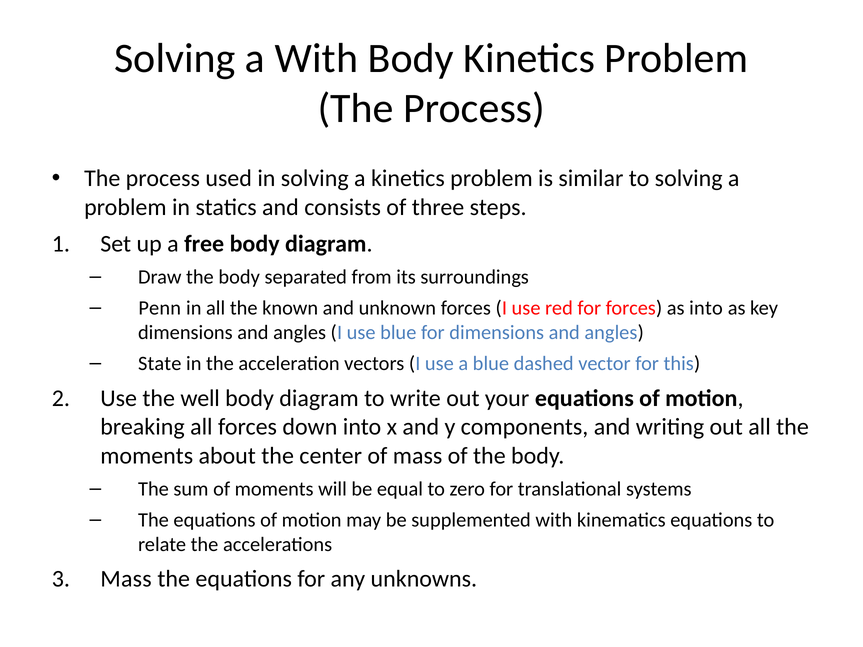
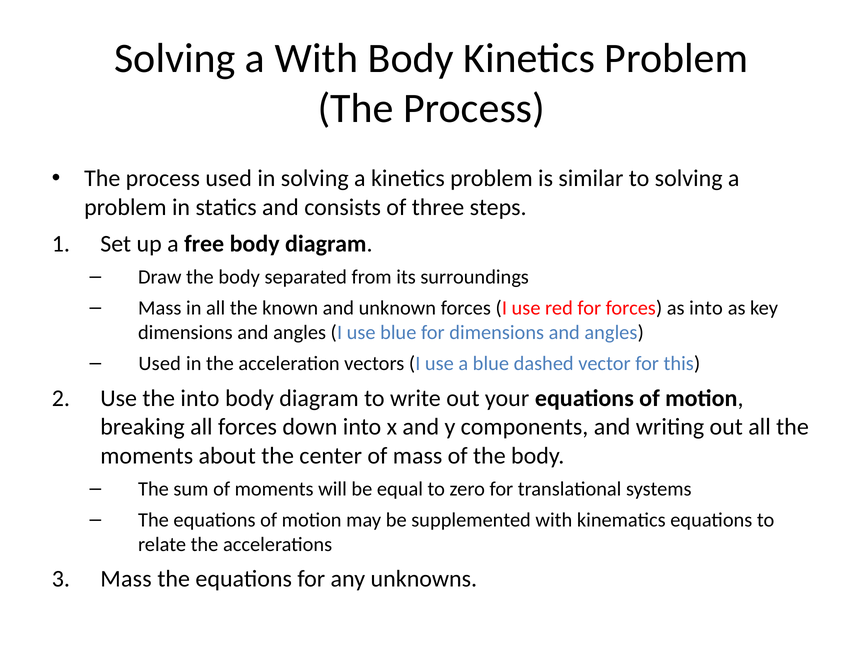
Penn at (160, 308): Penn -> Mass
State at (160, 364): State -> Used
the well: well -> into
